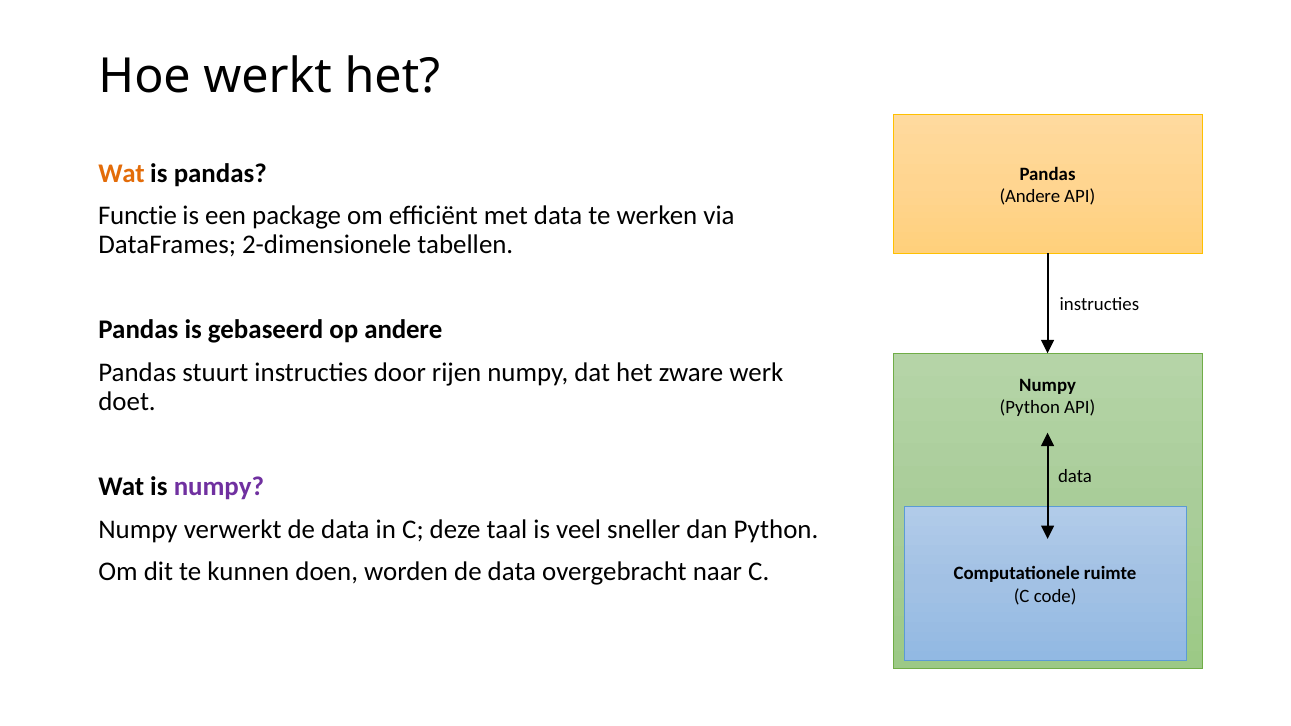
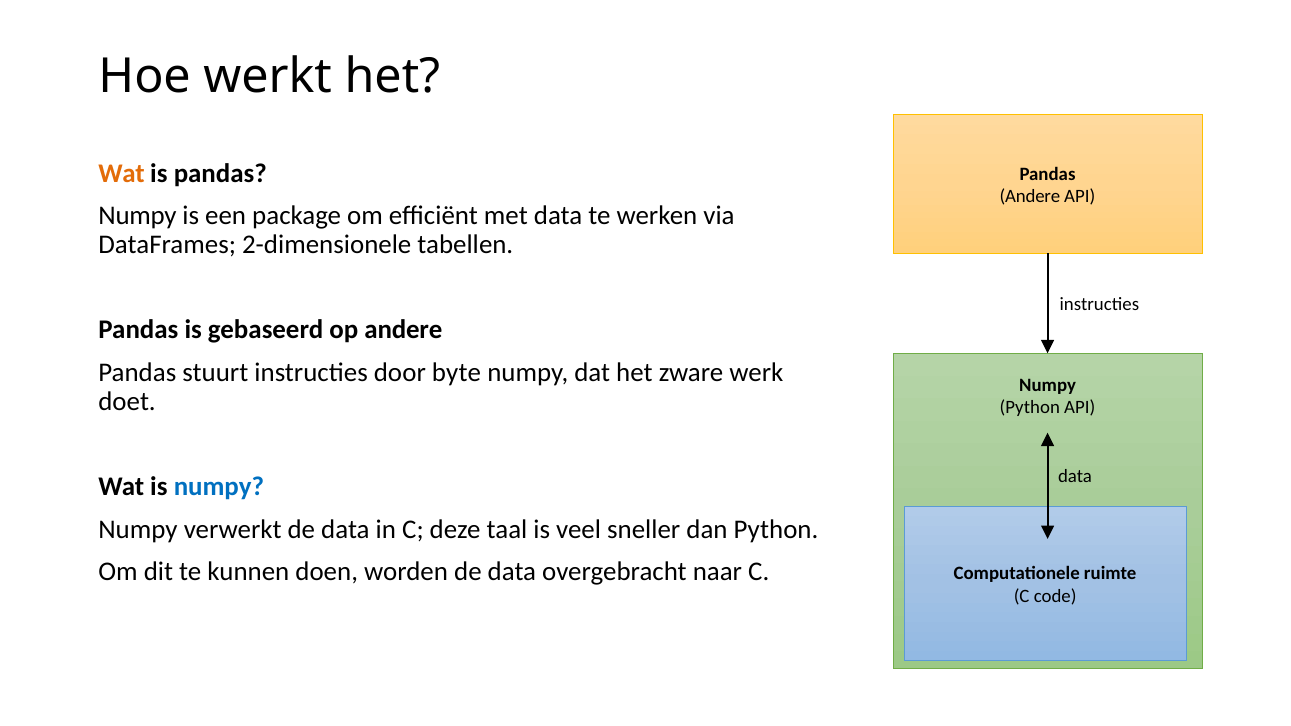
Functie at (138, 216): Functie -> Numpy
rijen: rijen -> byte
numpy at (219, 487) colour: purple -> blue
